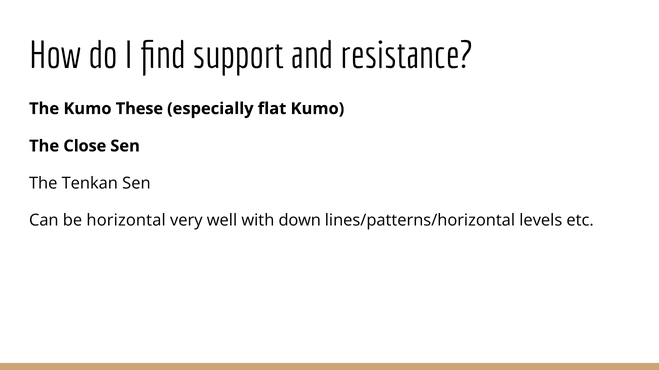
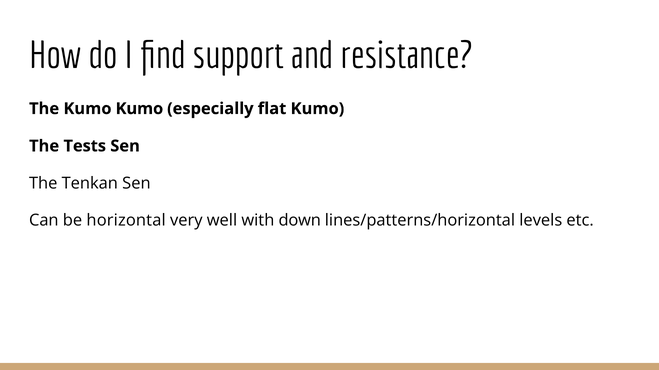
Kumo These: These -> Kumo
Close: Close -> Tests
